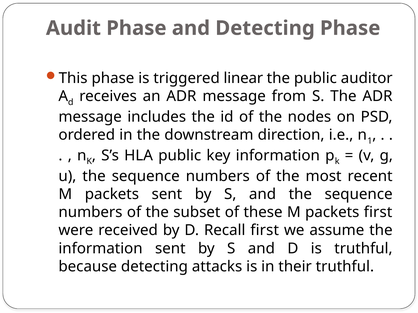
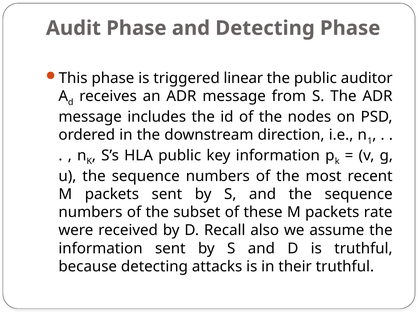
packets first: first -> rate
Recall first: first -> also
